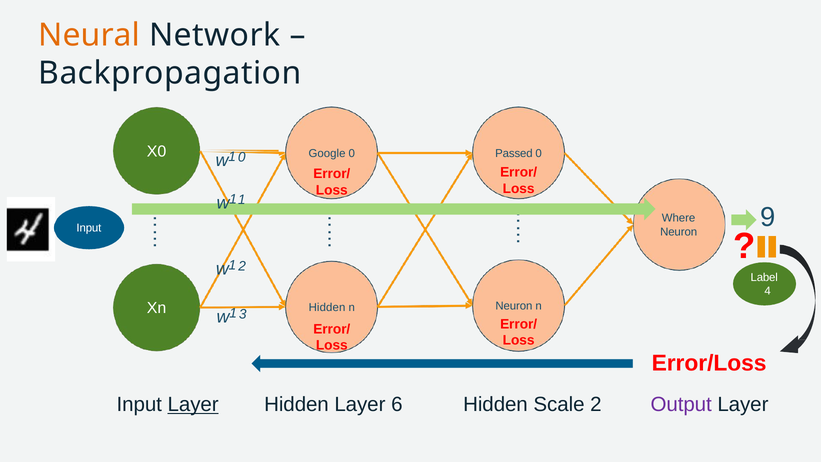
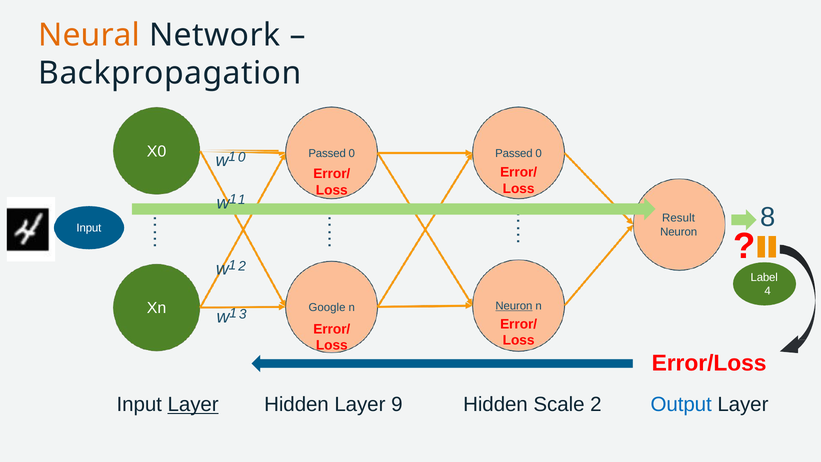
Google at (327, 153): Google -> Passed
9: 9 -> 8
Where: Where -> Result
Neuron at (514, 306) underline: none -> present
Hidden at (327, 307): Hidden -> Google
6: 6 -> 9
Output colour: purple -> blue
